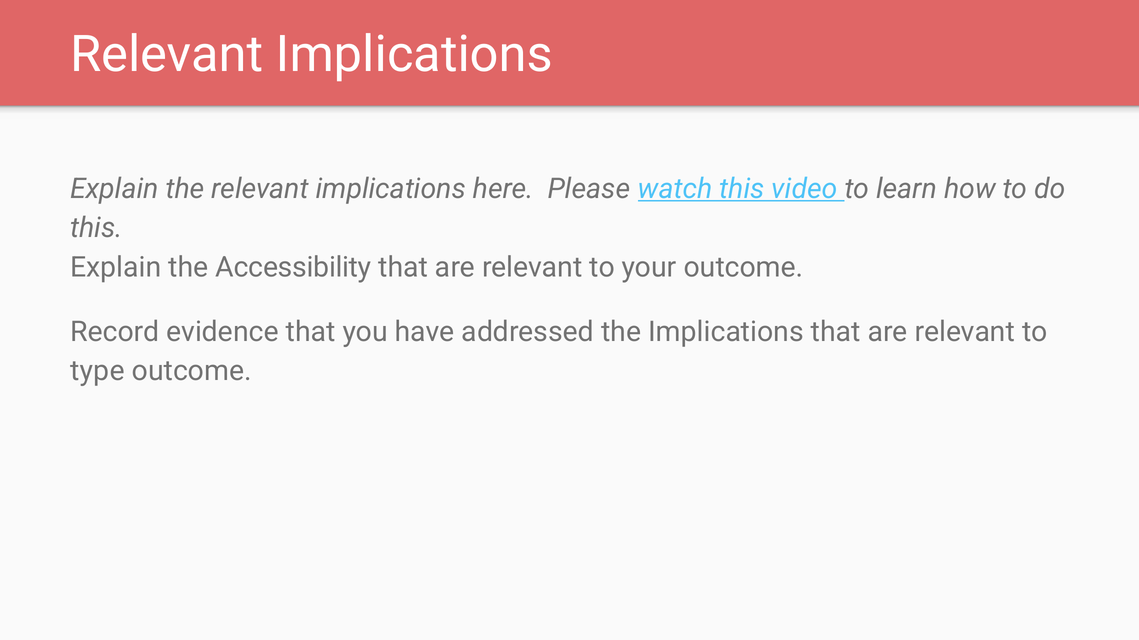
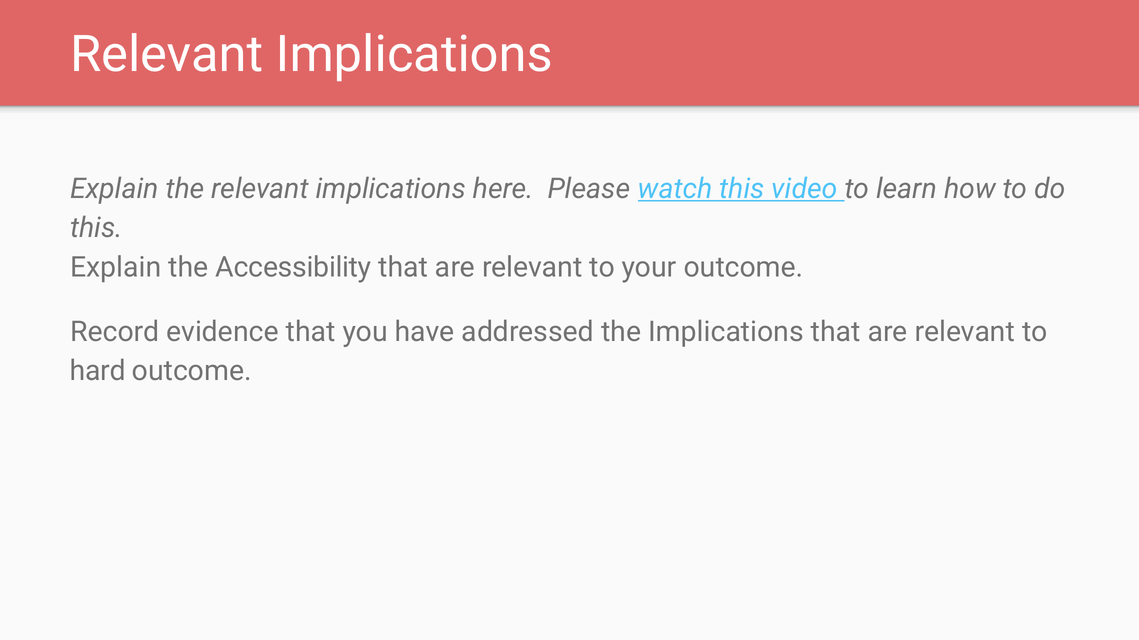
type: type -> hard
